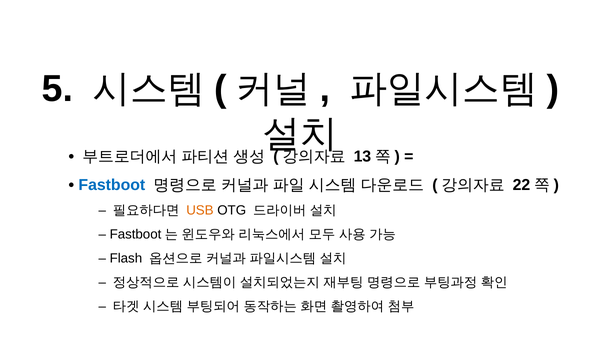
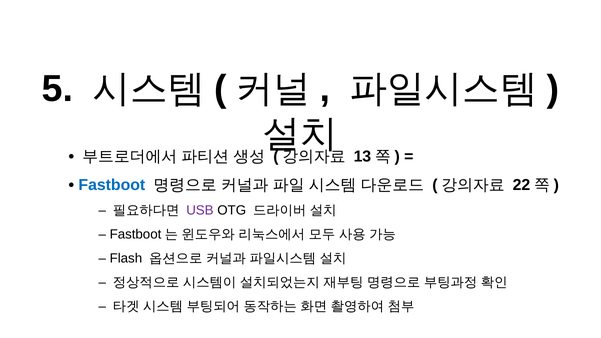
USB colour: orange -> purple
